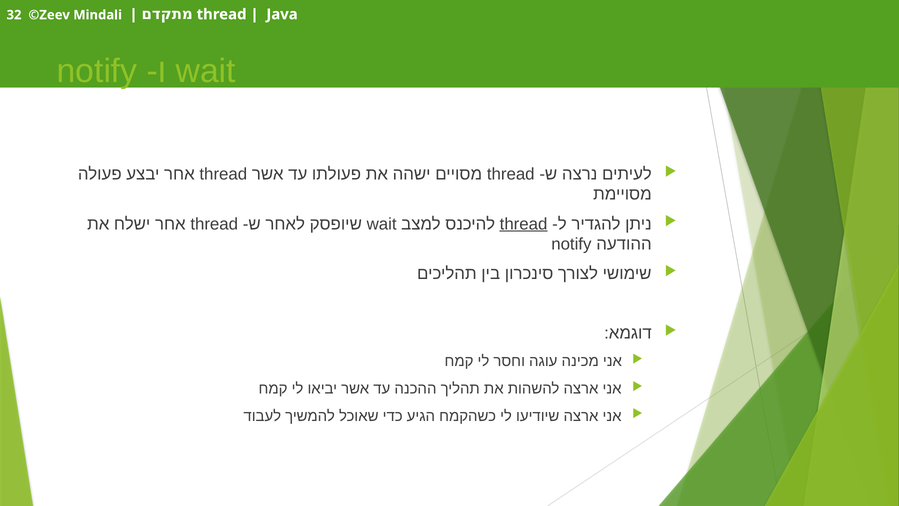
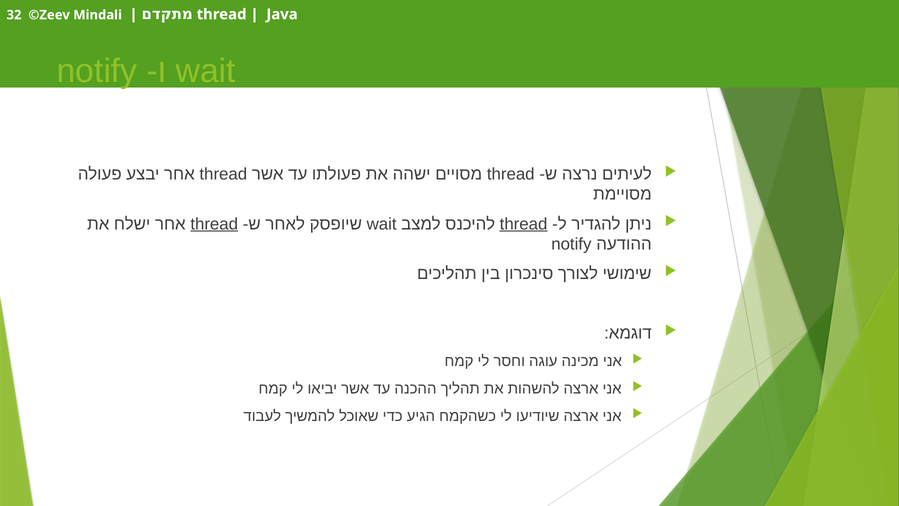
thread at (214, 224) underline: none -> present
